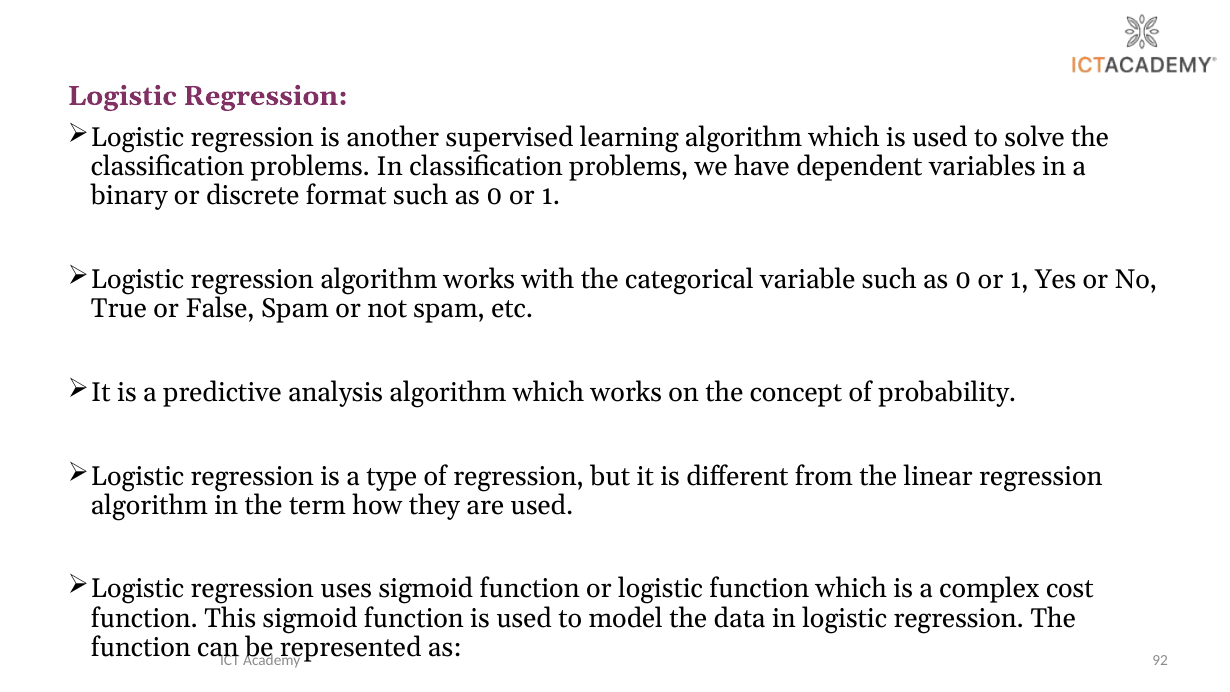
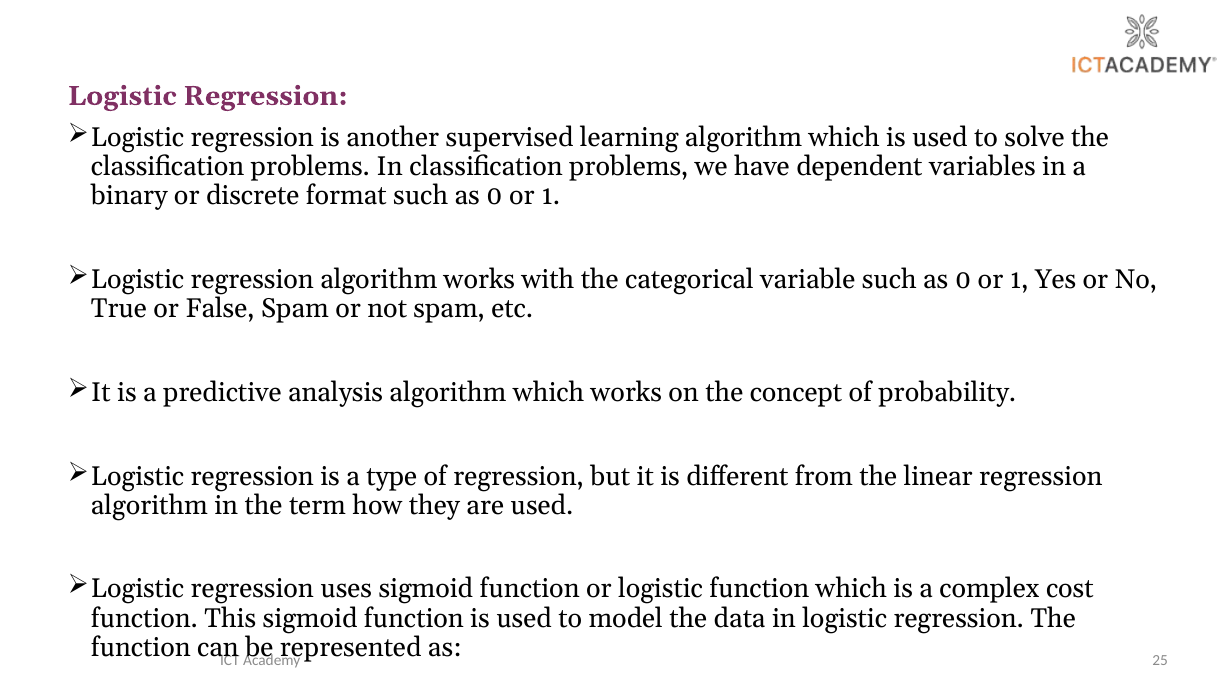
92: 92 -> 25
